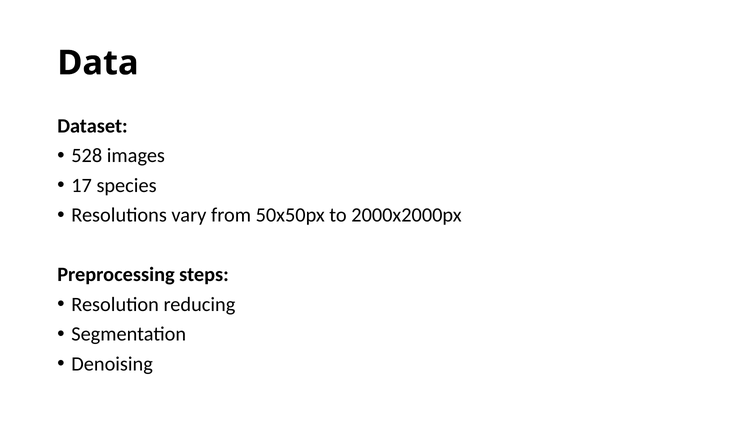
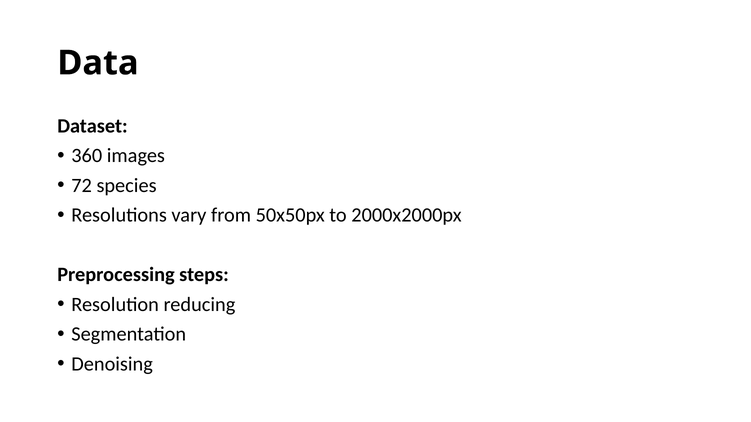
528: 528 -> 360
17: 17 -> 72
